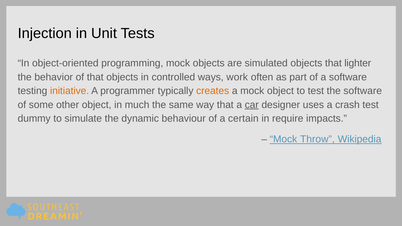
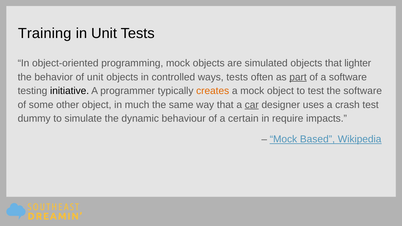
Injection: Injection -> Training
of that: that -> unit
ways work: work -> tests
part underline: none -> present
initiative colour: orange -> black
Throw: Throw -> Based
